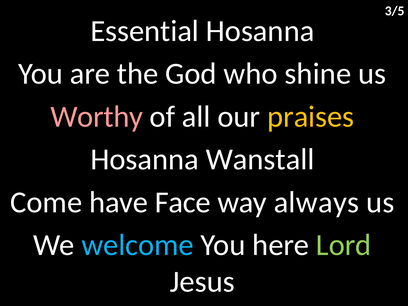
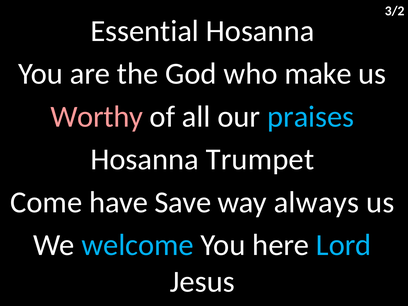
3/5: 3/5 -> 3/2
shine: shine -> make
praises colour: yellow -> light blue
Wanstall: Wanstall -> Trumpet
Face: Face -> Save
Lord colour: light green -> light blue
